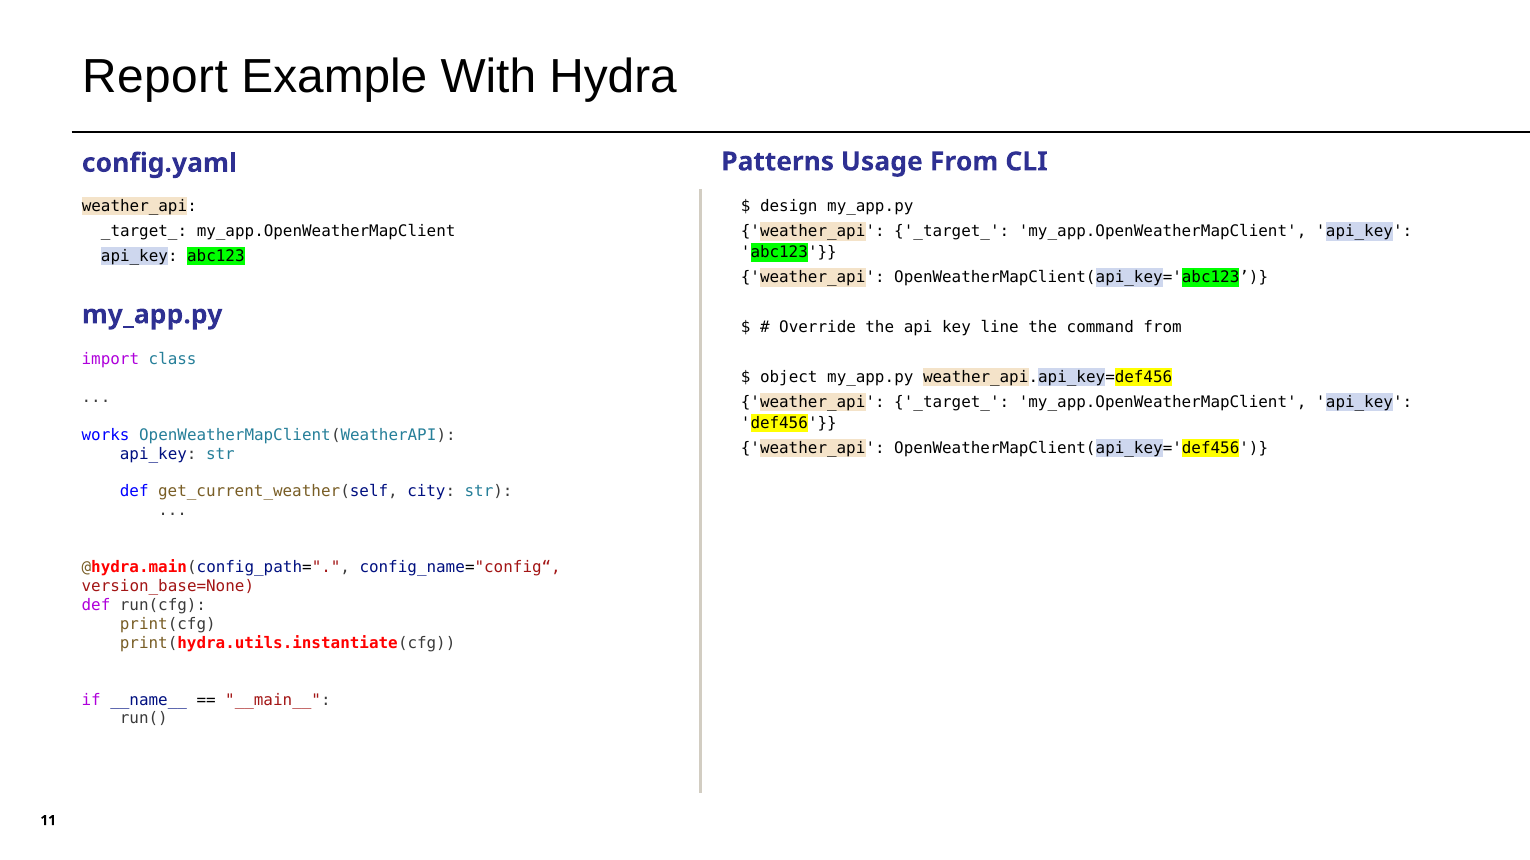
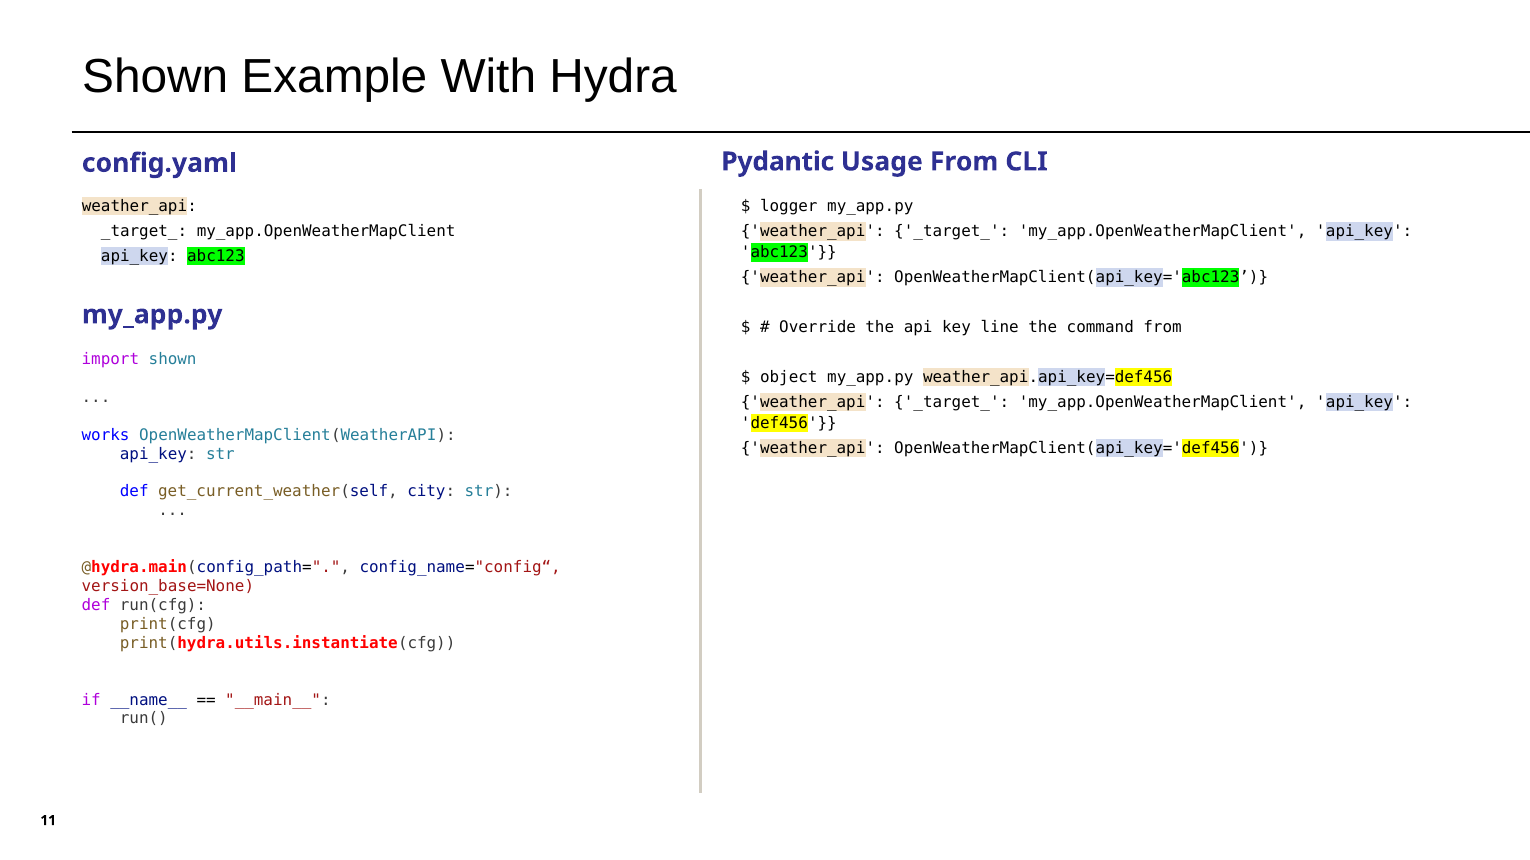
Report at (155, 77): Report -> Shown
Patterns: Patterns -> Pydantic
design: design -> logger
import class: class -> shown
